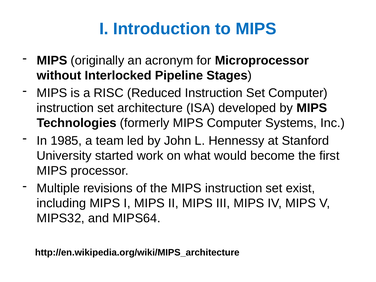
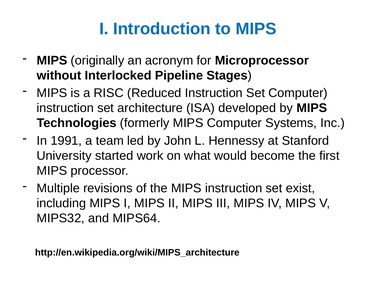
1985: 1985 -> 1991
